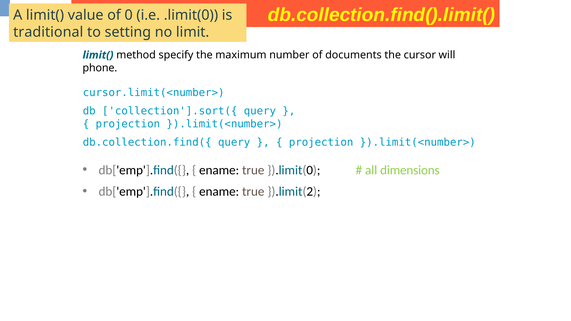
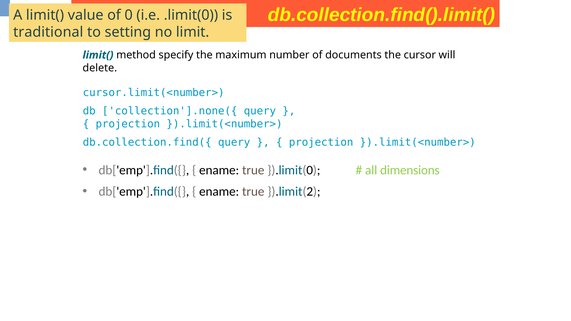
phone: phone -> delete
collection'].sort({: collection'].sort({ -> collection'].none({
